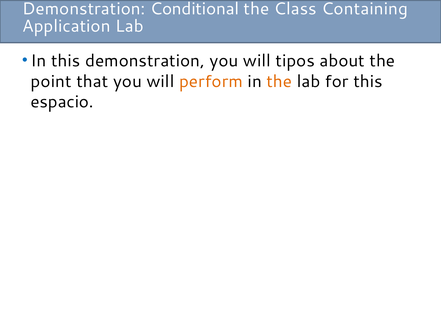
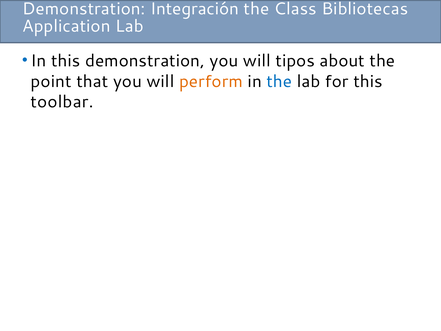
Conditional: Conditional -> Integración
Containing: Containing -> Bibliotecas
the at (279, 81) colour: orange -> blue
espacio: espacio -> toolbar
